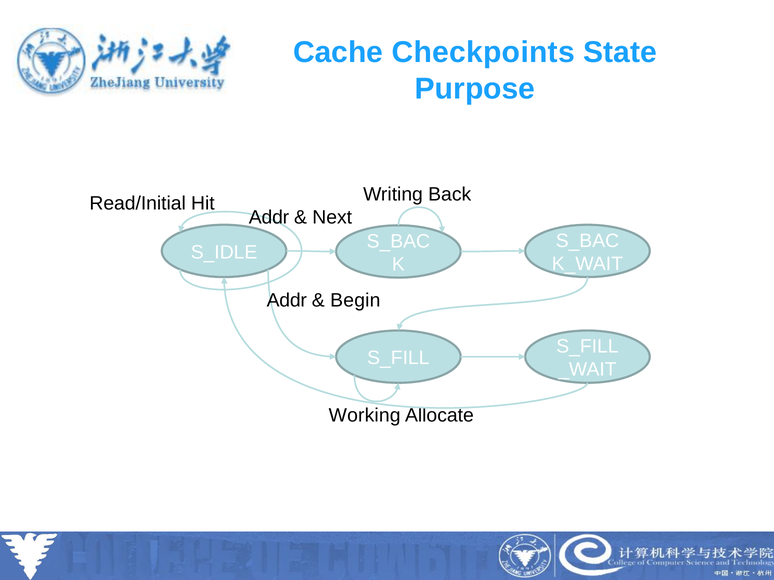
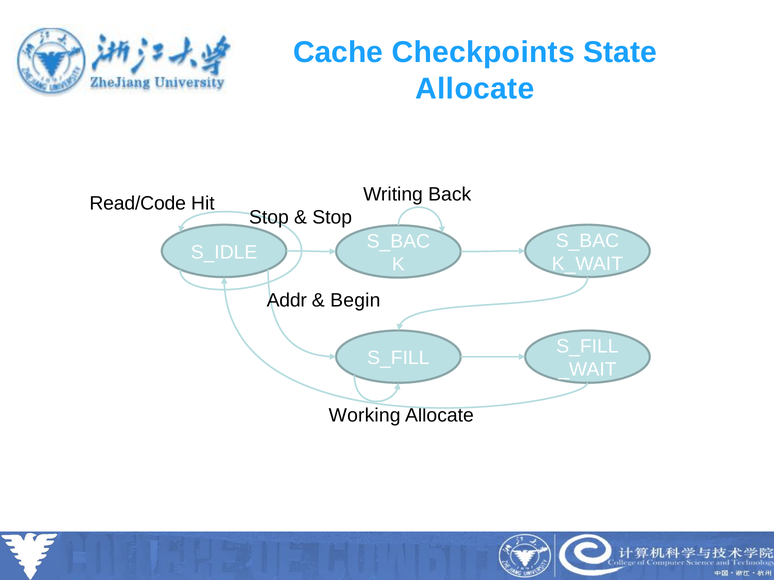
Purpose at (475, 89): Purpose -> Allocate
Read/Initial: Read/Initial -> Read/Code
Addr at (269, 217): Addr -> Stop
Next at (332, 217): Next -> Stop
